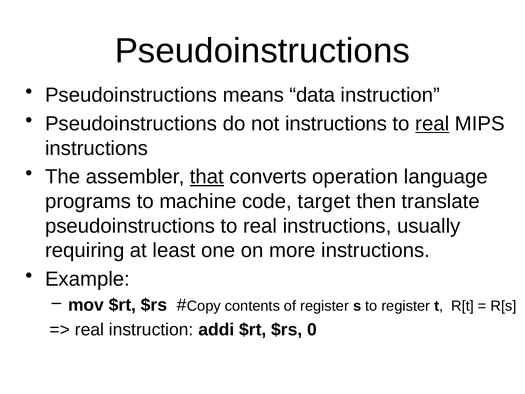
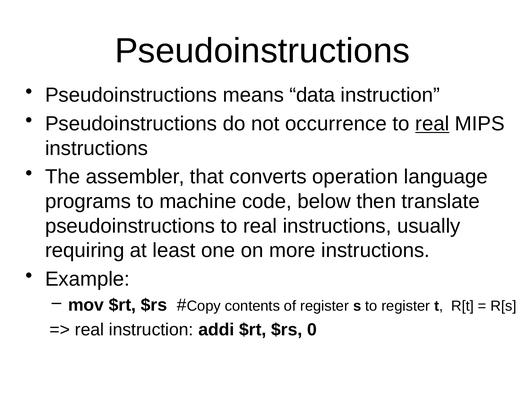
not instructions: instructions -> occurrence
that underline: present -> none
target: target -> below
